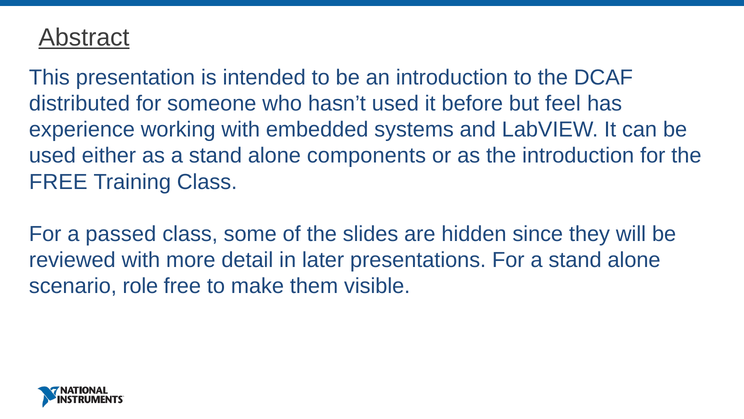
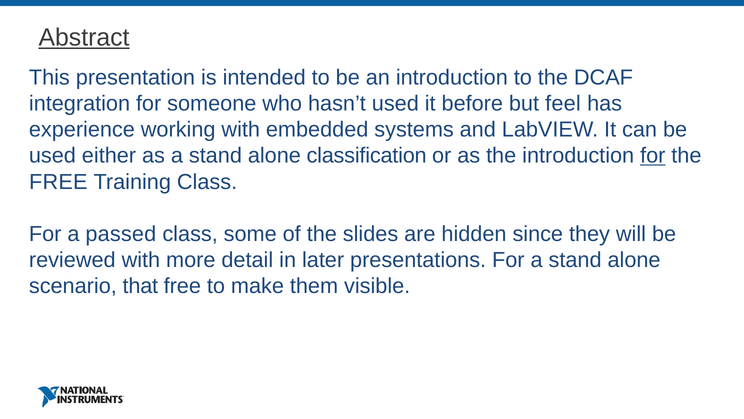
distributed: distributed -> integration
components: components -> classification
for at (653, 156) underline: none -> present
role: role -> that
